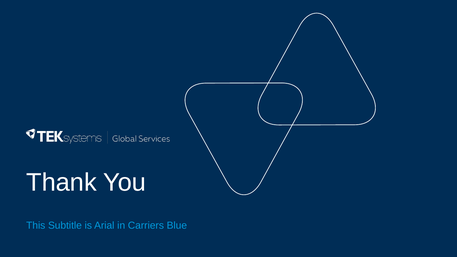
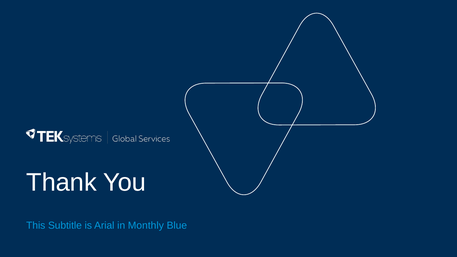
Carriers: Carriers -> Monthly
